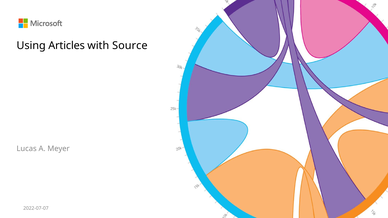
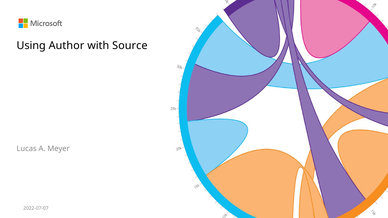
Articles: Articles -> Author
